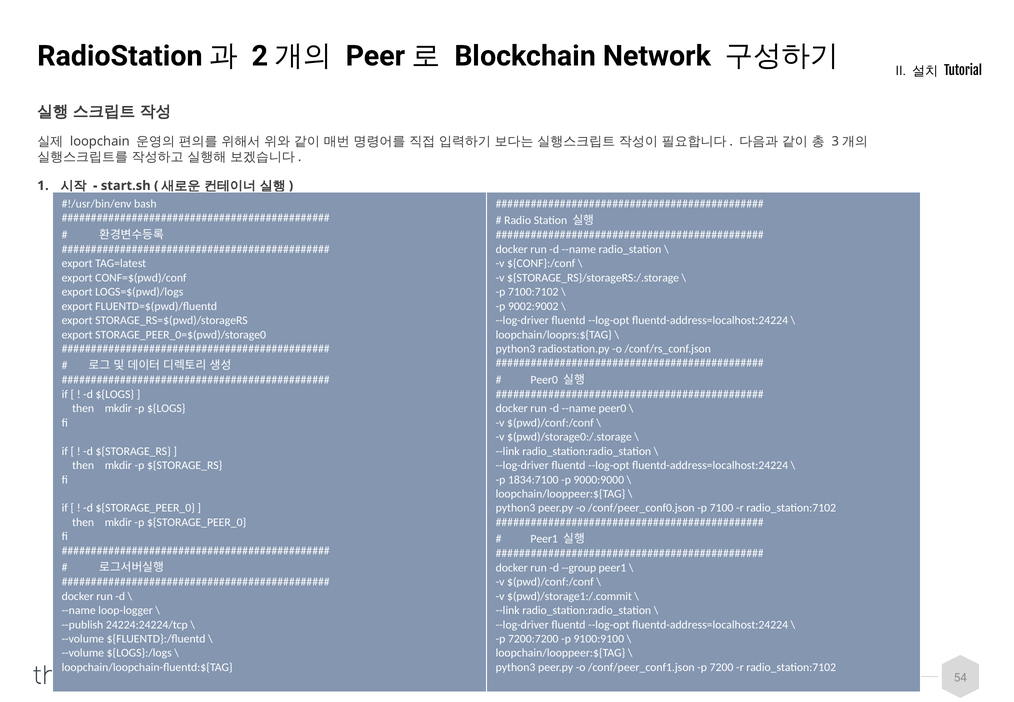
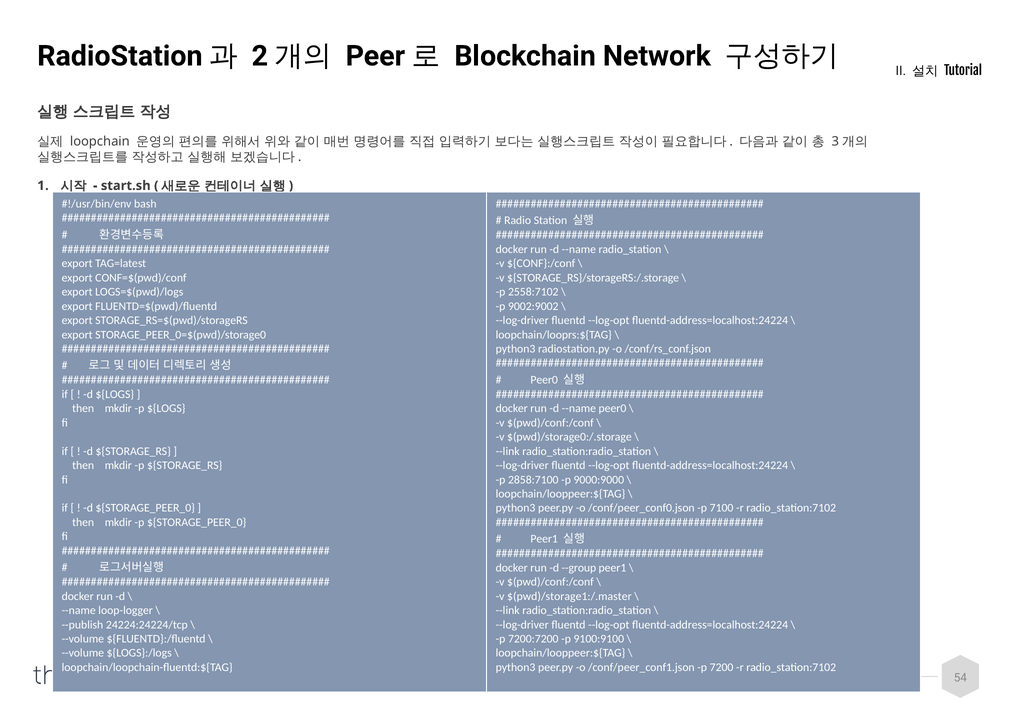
7100:7102: 7100:7102 -> 2558:7102
1834:7100: 1834:7100 -> 2858:7100
$(pwd)/storage1:/.commit: $(pwd)/storage1:/.commit -> $(pwd)/storage1:/.master
